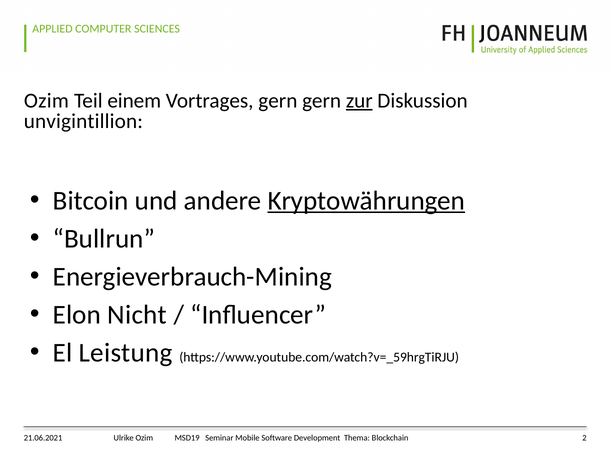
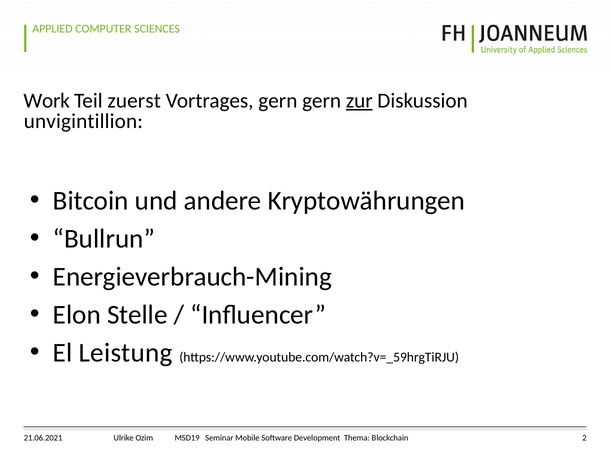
Ozim at (46, 101): Ozim -> Work
einem: einem -> zuerst
Kryptowährungen underline: present -> none
Nicht: Nicht -> Stelle
